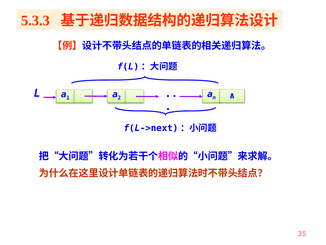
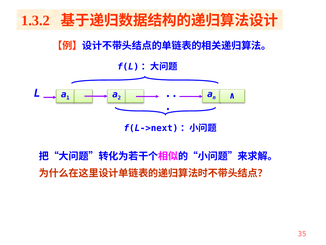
5.3.3: 5.3.3 -> 1.3.2
